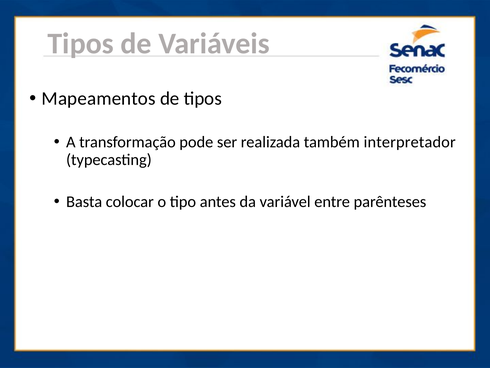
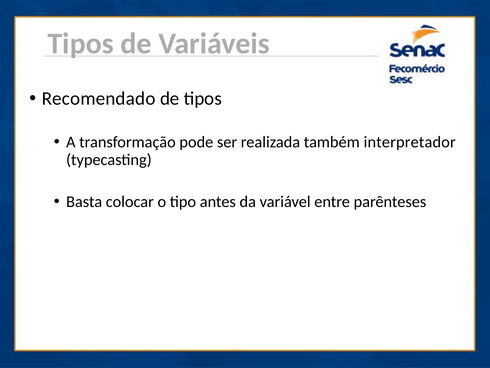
Mapeamentos: Mapeamentos -> Recomendado
